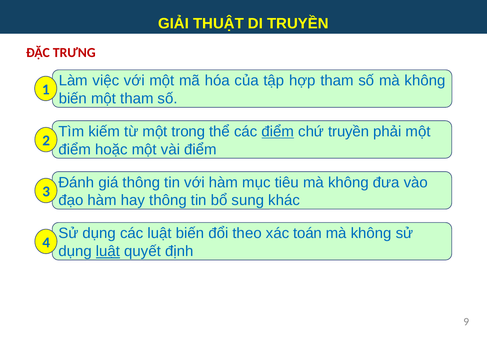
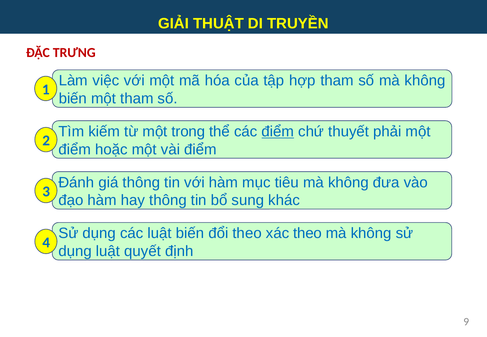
chứ truyền: truyền -> thuyết
xác toán: toán -> theo
luật at (108, 251) underline: present -> none
